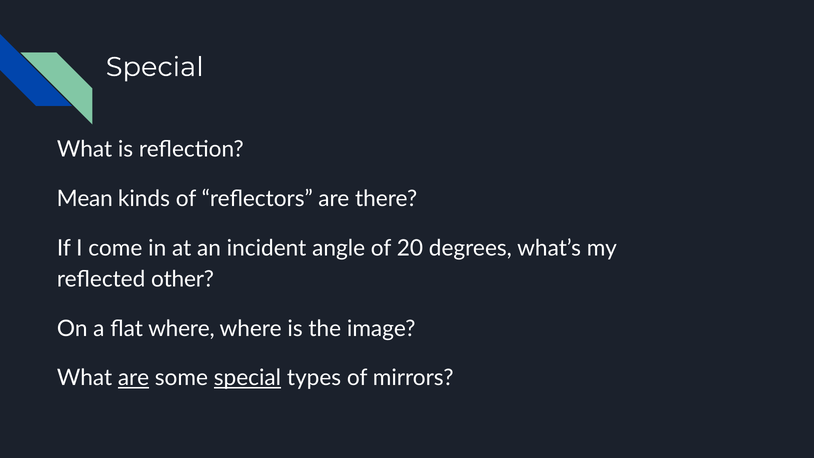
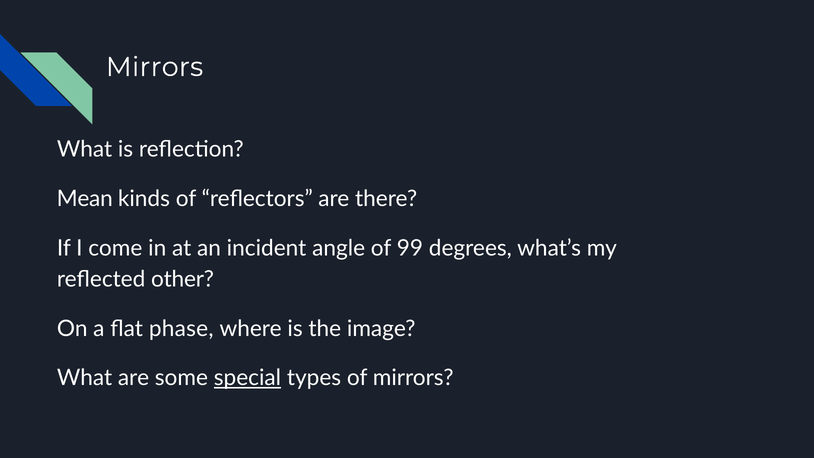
Special at (155, 67): Special -> Mirrors
20: 20 -> 99
flat where: where -> phase
are at (134, 378) underline: present -> none
